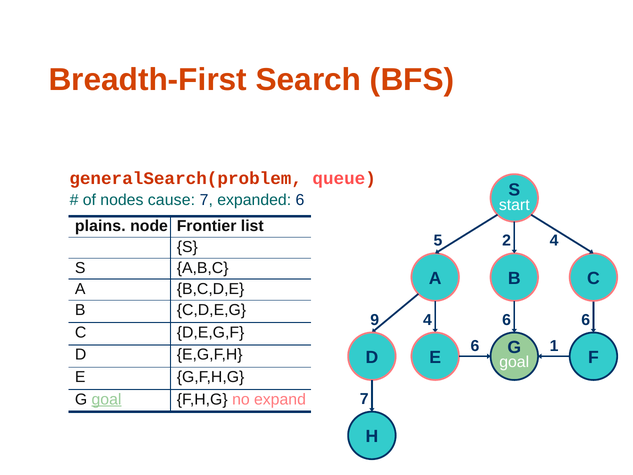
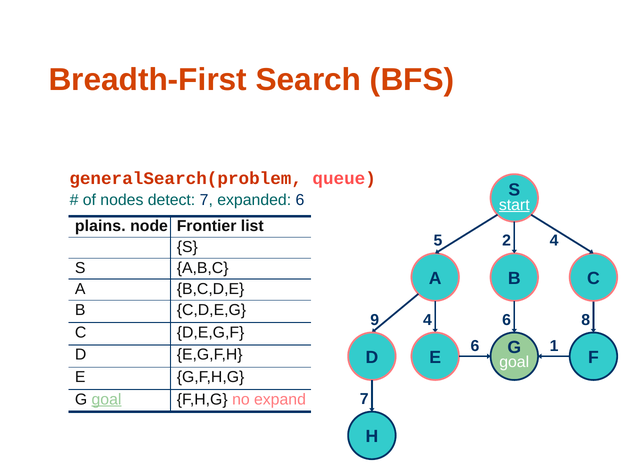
cause: cause -> detect
start underline: none -> present
6 6: 6 -> 8
